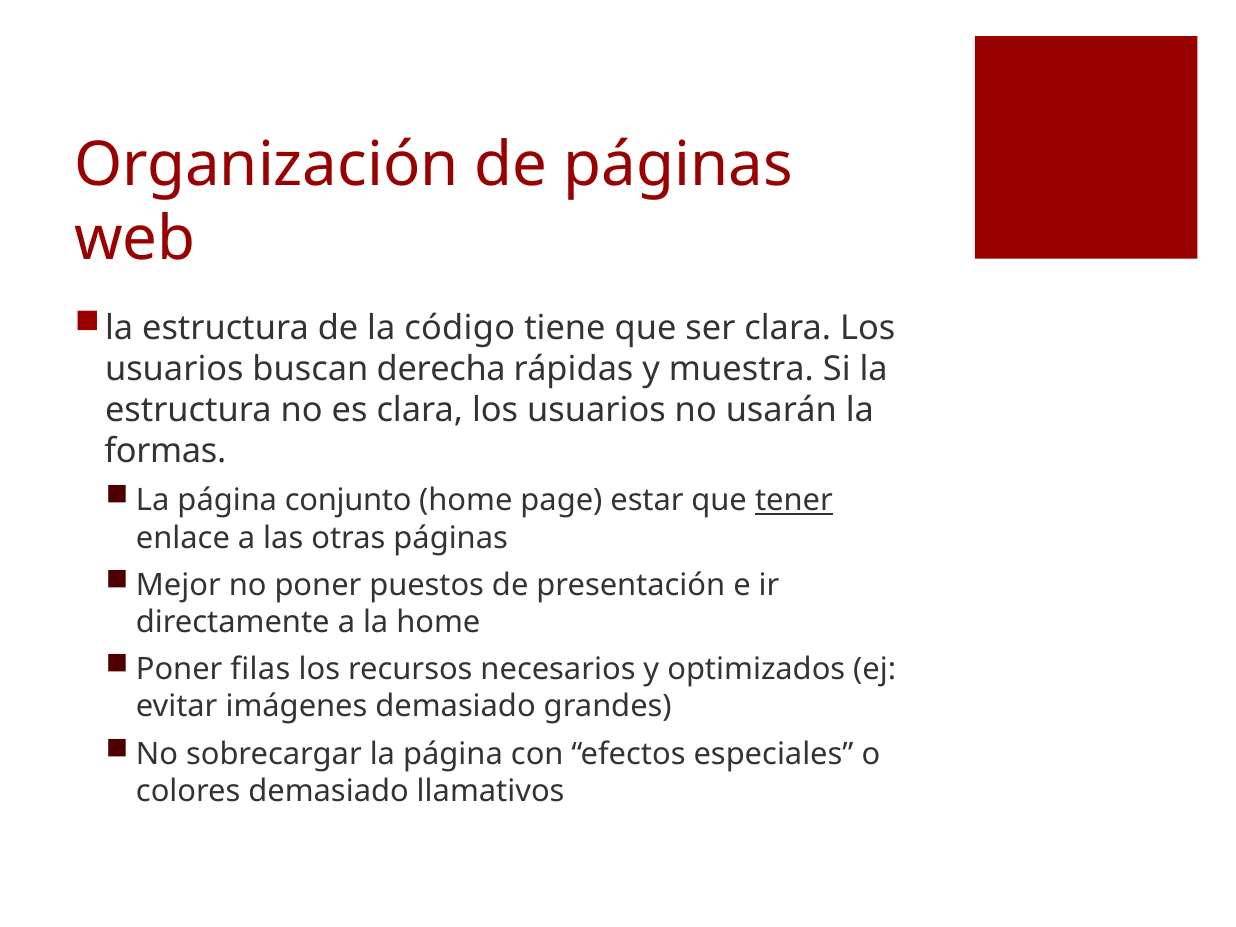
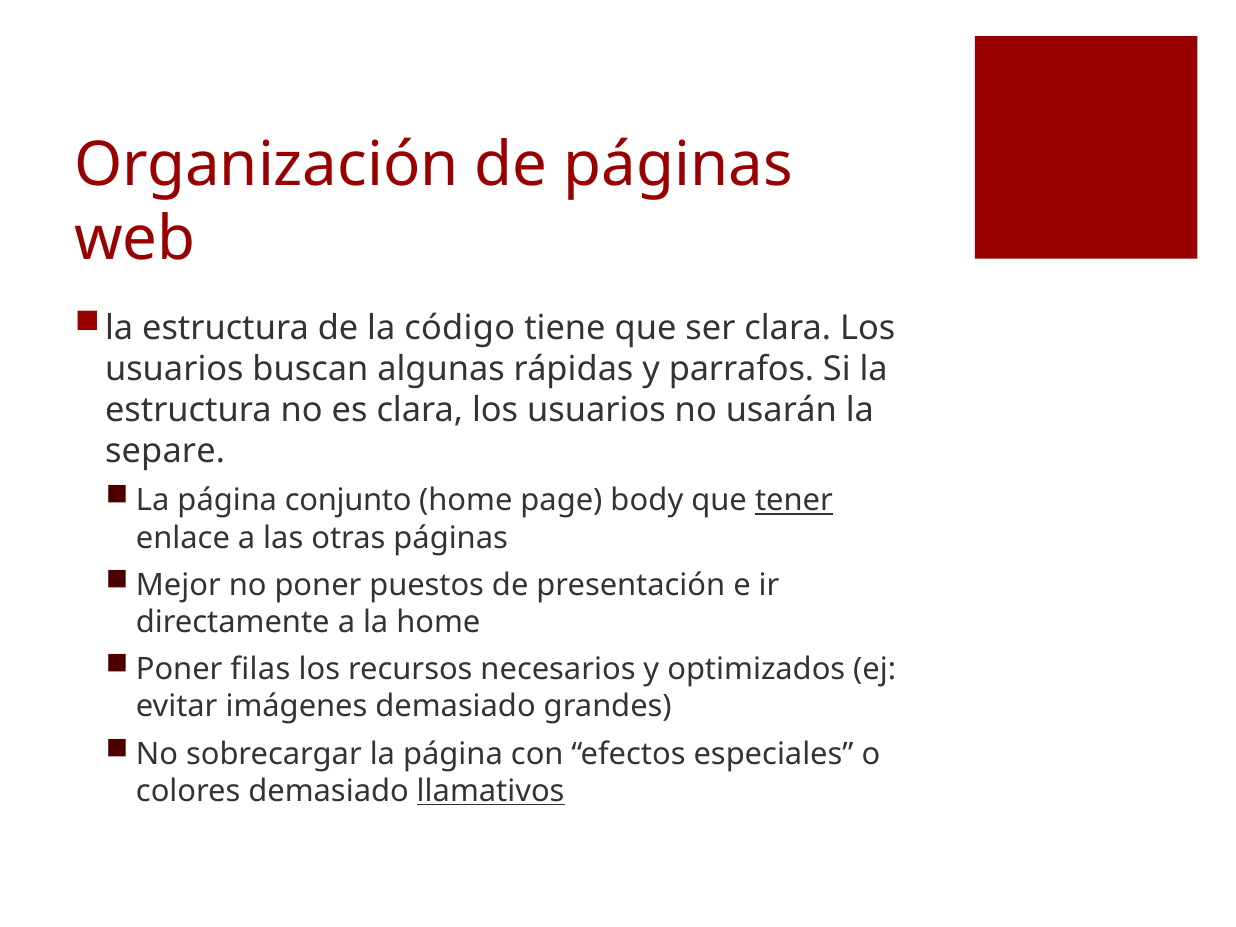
derecha: derecha -> algunas
muestra: muestra -> parrafos
formas: formas -> separe
estar: estar -> body
llamativos underline: none -> present
